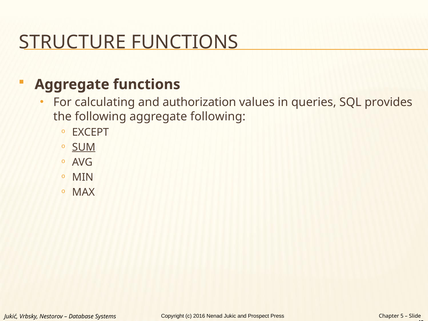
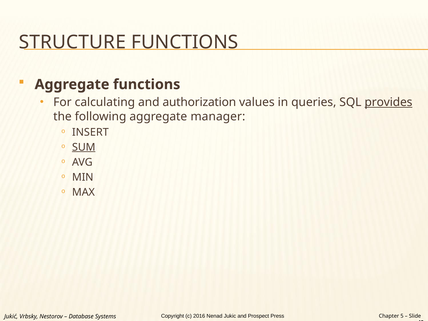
provides underline: none -> present
aggregate following: following -> manager
EXCEPT: EXCEPT -> INSERT
